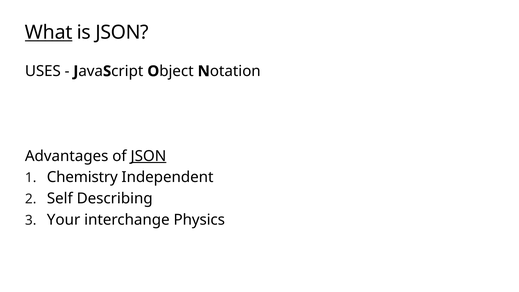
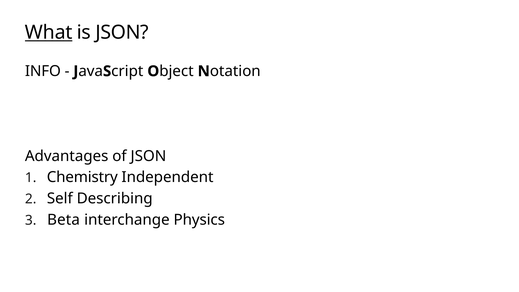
USES: USES -> INFO
JSON at (148, 156) underline: present -> none
Your: Your -> Beta
